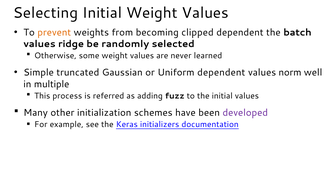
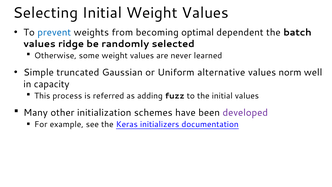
prevent colour: orange -> blue
clipped: clipped -> optimal
Uniform dependent: dependent -> alternative
multiple: multiple -> capacity
